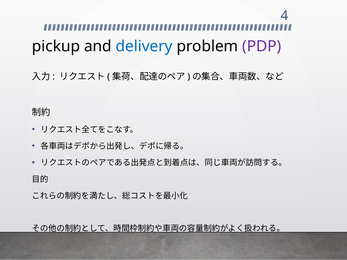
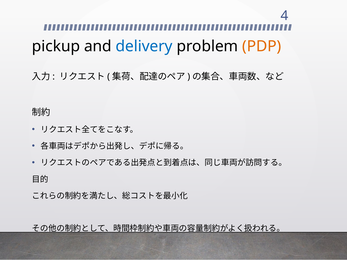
PDP colour: purple -> orange
